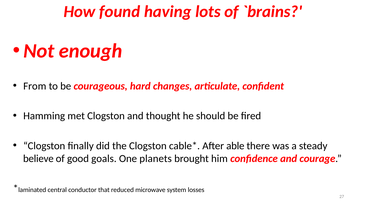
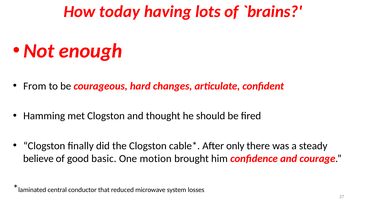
found: found -> today
able: able -> only
goals: goals -> basic
planets: planets -> motion
